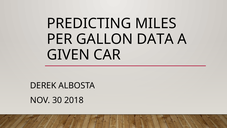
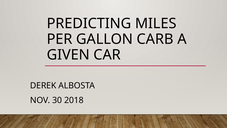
DATA: DATA -> CARB
